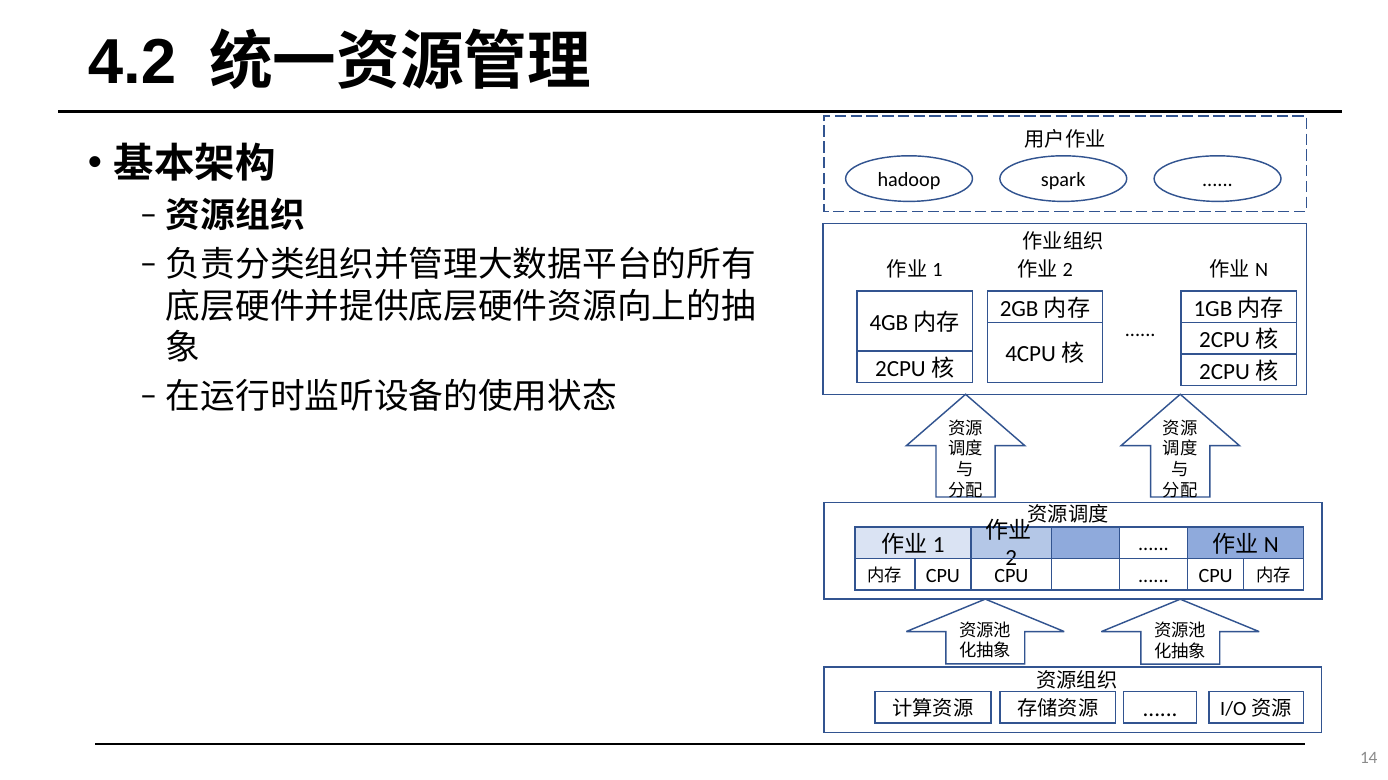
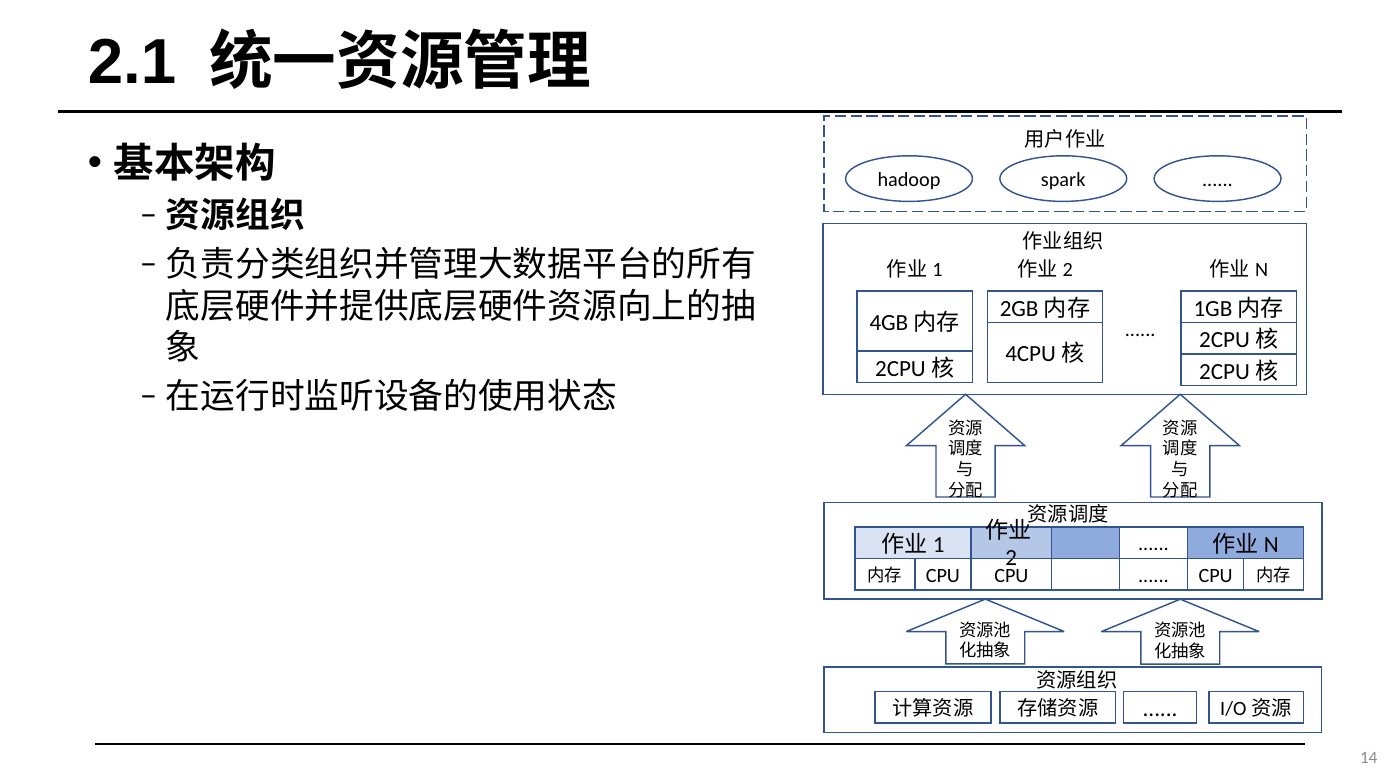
4.2: 4.2 -> 2.1
